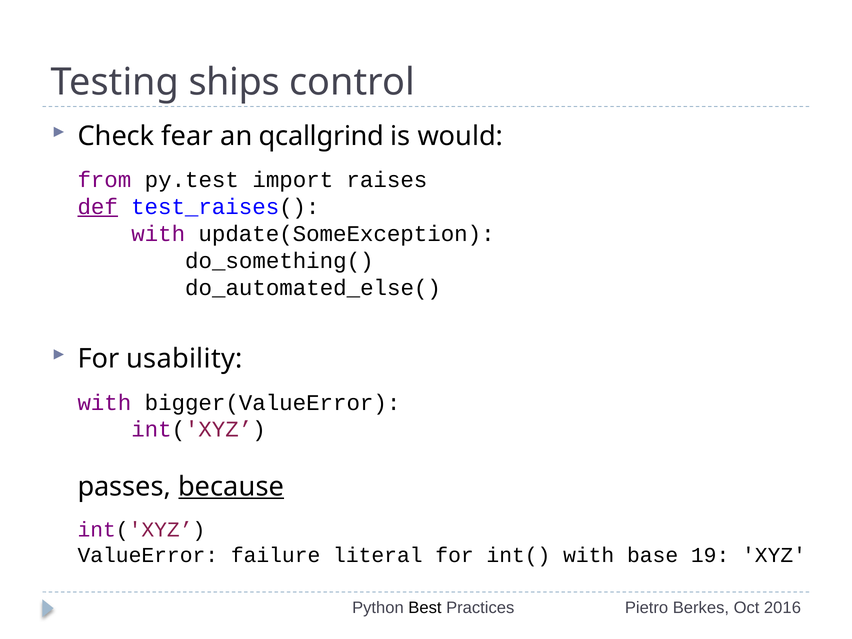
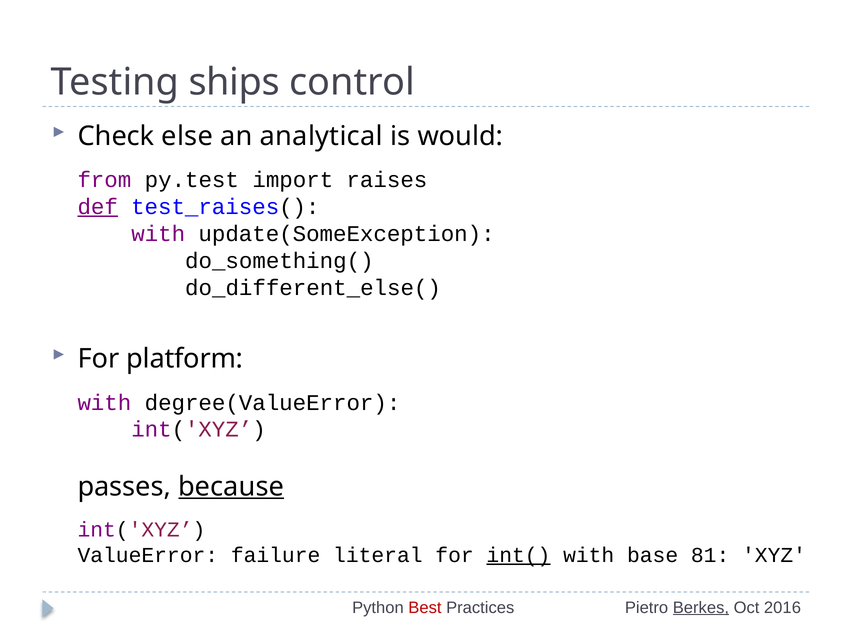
fear: fear -> else
qcallgrind: qcallgrind -> analytical
do_automated_else(: do_automated_else( -> do_different_else(
usability: usability -> platform
bigger(ValueError: bigger(ValueError -> degree(ValueError
int( underline: none -> present
19: 19 -> 81
Best colour: black -> red
Berkes underline: none -> present
